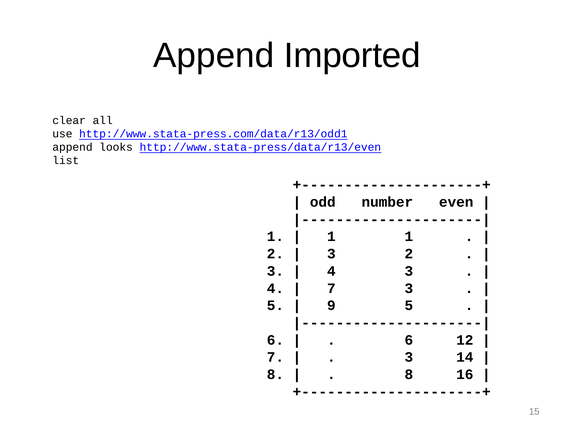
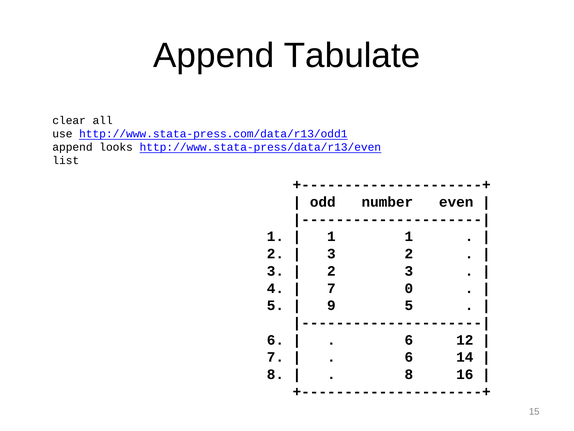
Imported: Imported -> Tabulate
4 at (331, 271): 4 -> 2
7 3: 3 -> 0
3 at (409, 357): 3 -> 6
